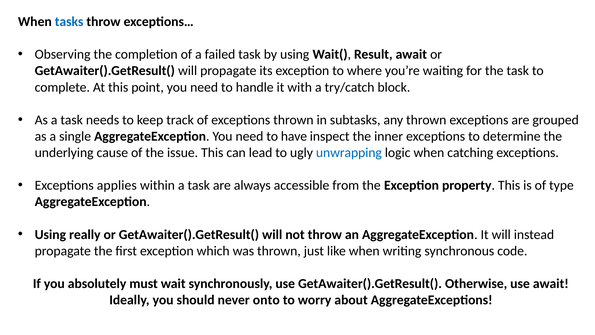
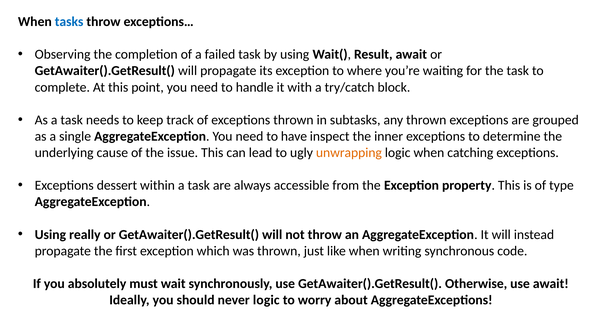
unwrapping colour: blue -> orange
applies: applies -> dessert
never onto: onto -> logic
